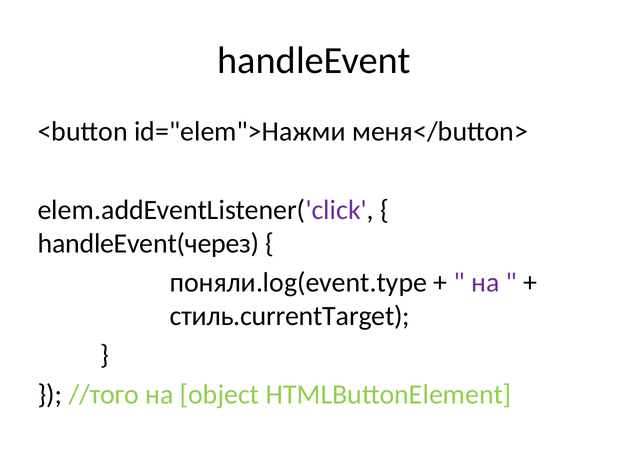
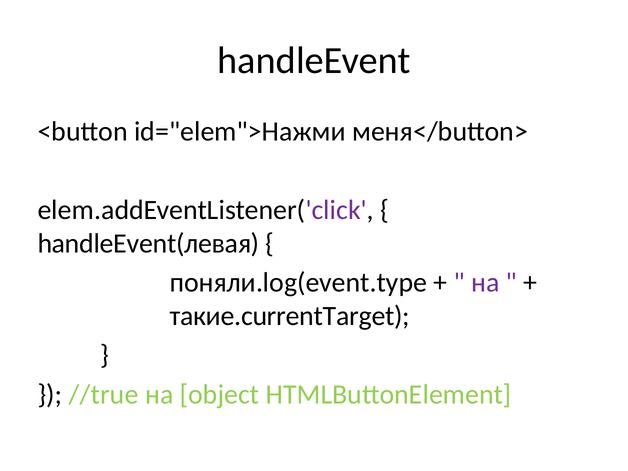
handleEvent(через: handleEvent(через -> handleEvent(левая
стиль.currentTarget: стиль.currentTarget -> такие.currentTarget
//того: //того -> //true
